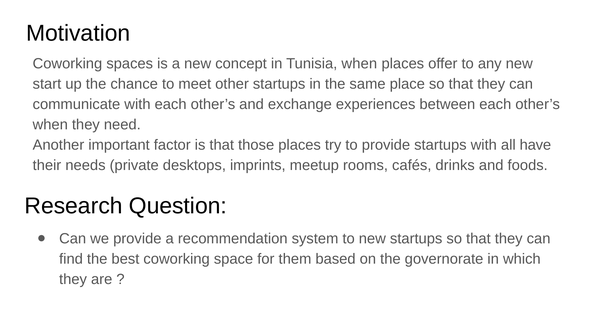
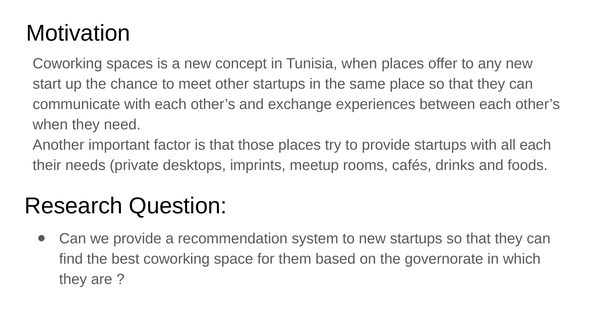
all have: have -> each
